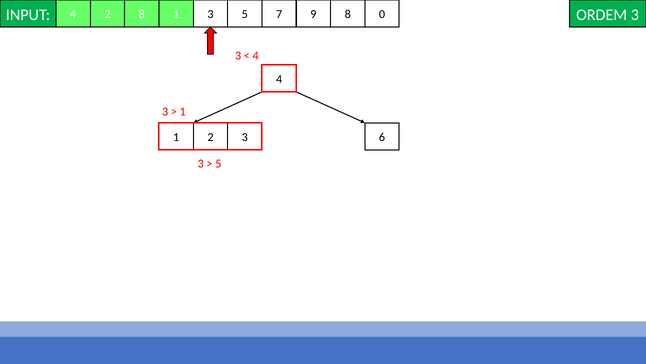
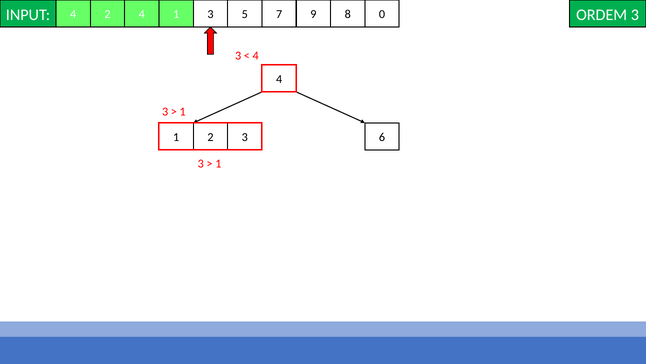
2 8: 8 -> 4
5 at (218, 163): 5 -> 1
